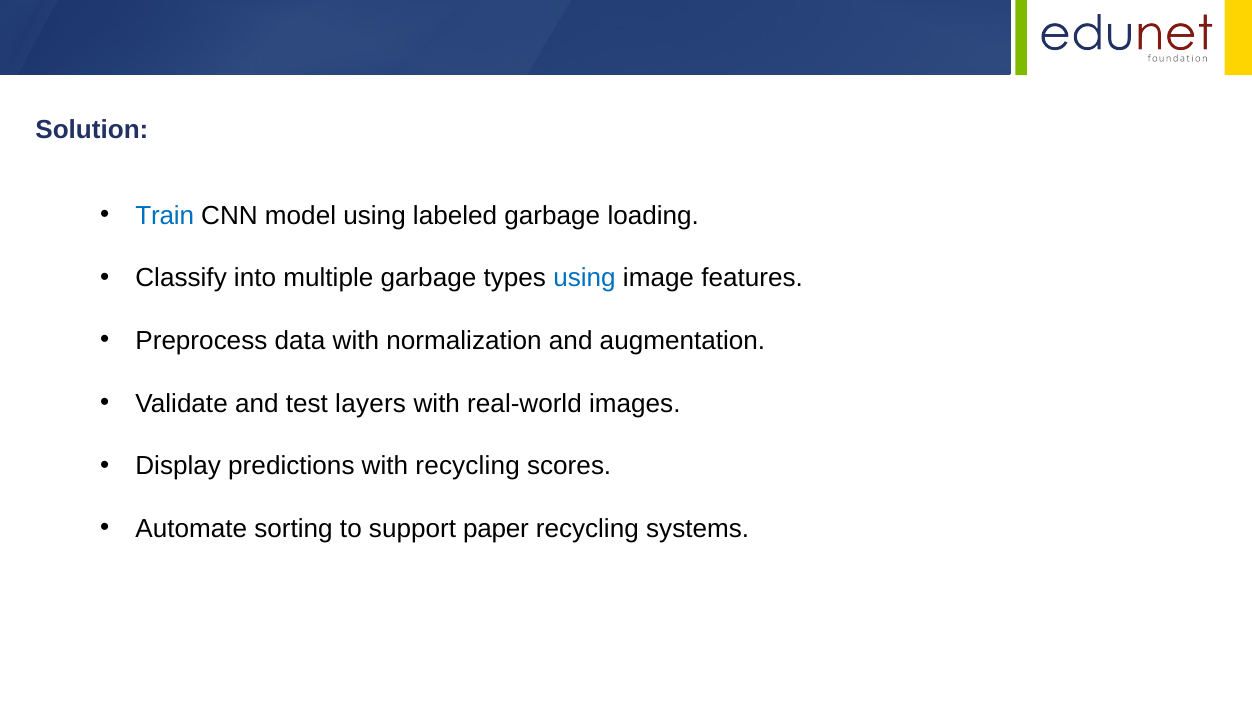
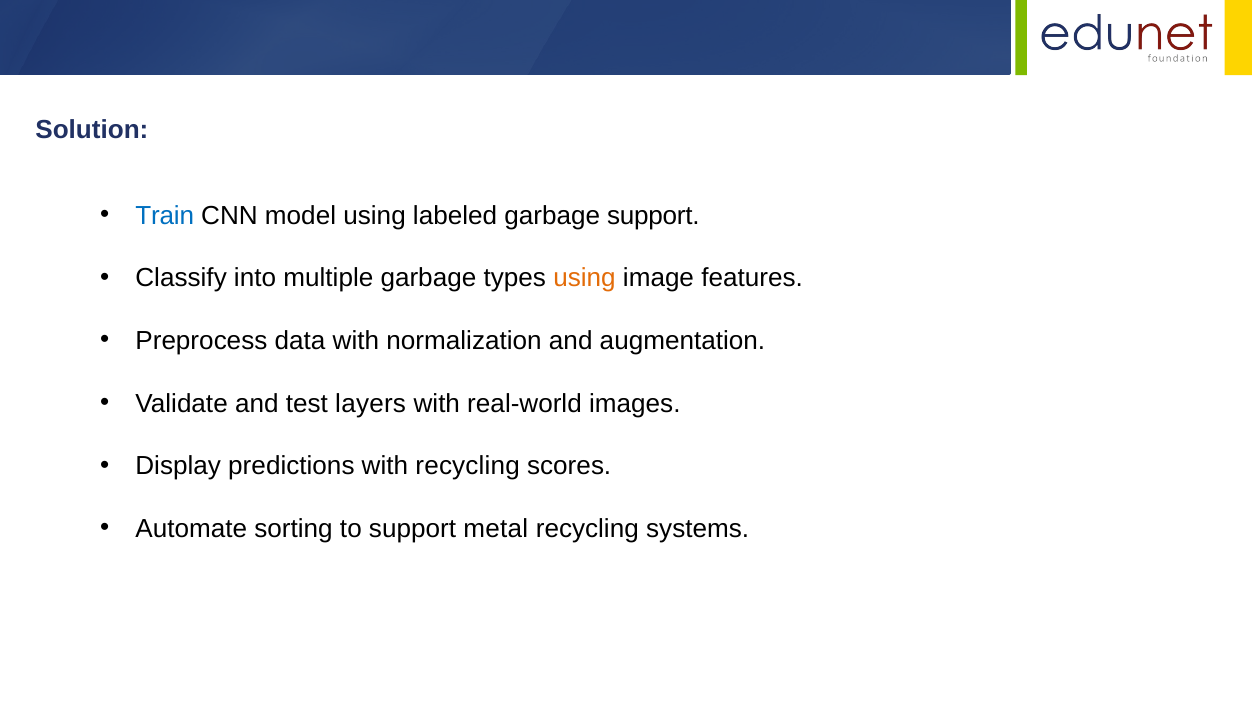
garbage loading: loading -> support
using at (584, 278) colour: blue -> orange
paper: paper -> metal
